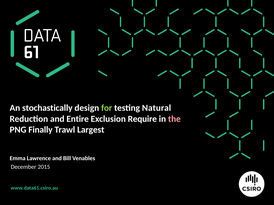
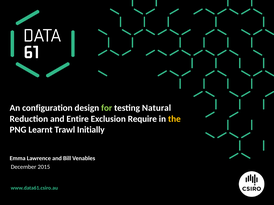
stochastically: stochastically -> configuration
the colour: pink -> yellow
Finally: Finally -> Learnt
Largest: Largest -> Initially
